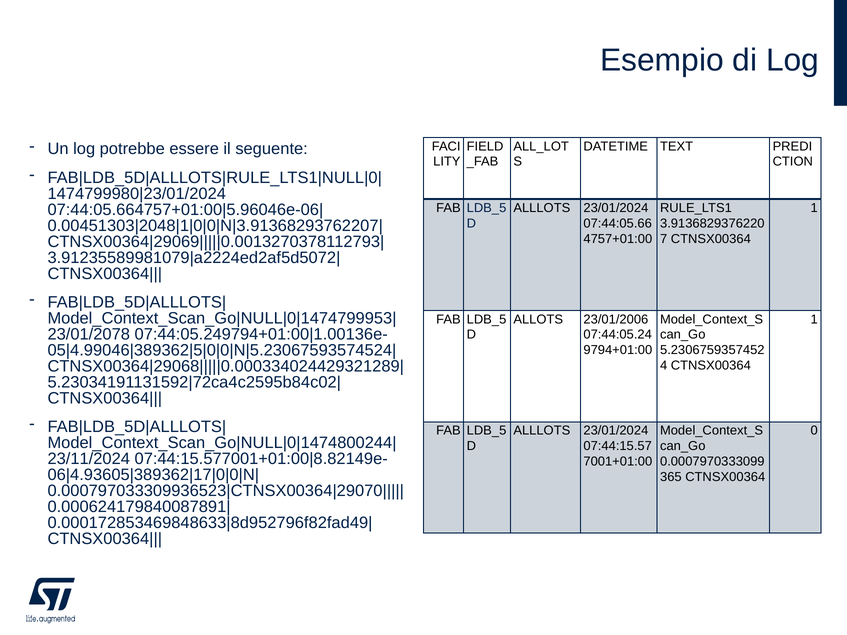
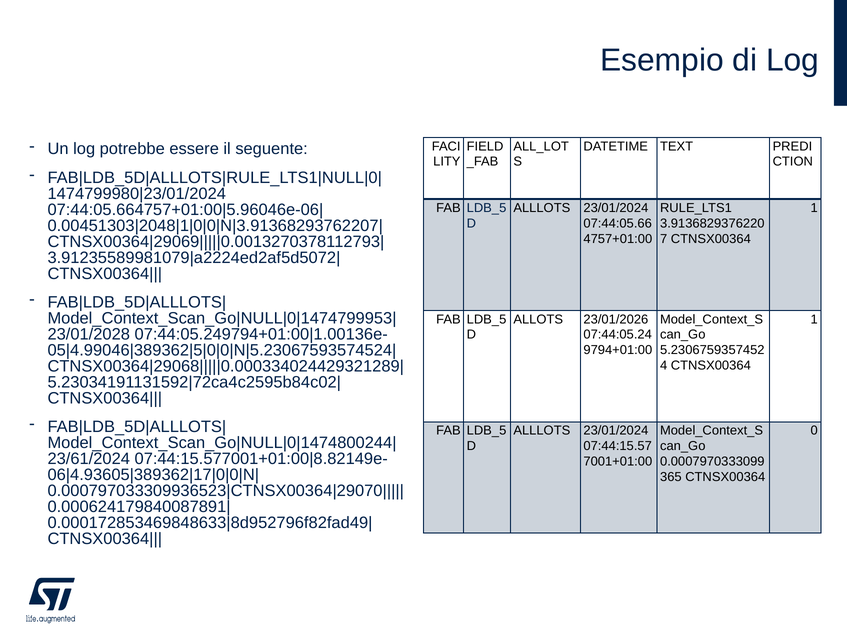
23/01/2006: 23/01/2006 -> 23/01/2026
23/01/2078: 23/01/2078 -> 23/01/2028
23/11/2024: 23/11/2024 -> 23/61/2024
